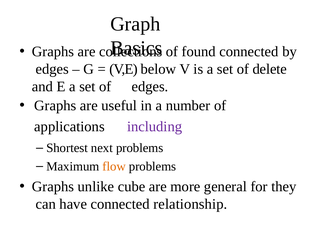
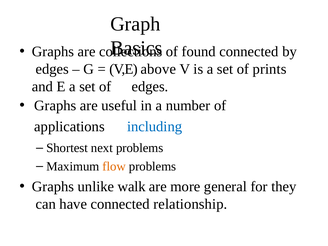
below: below -> above
delete: delete -> prints
including colour: purple -> blue
cube: cube -> walk
